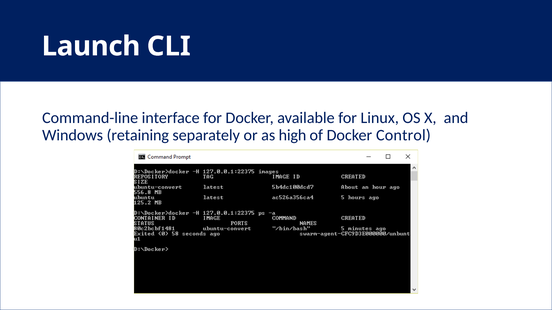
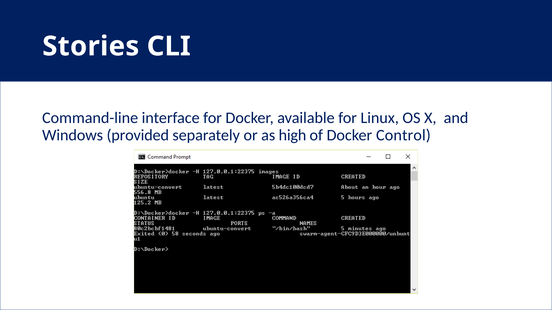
Launch: Launch -> Stories
retaining: retaining -> provided
